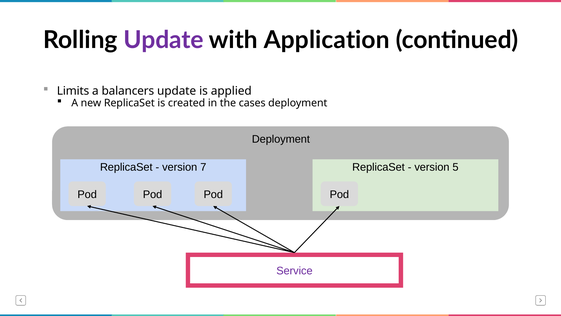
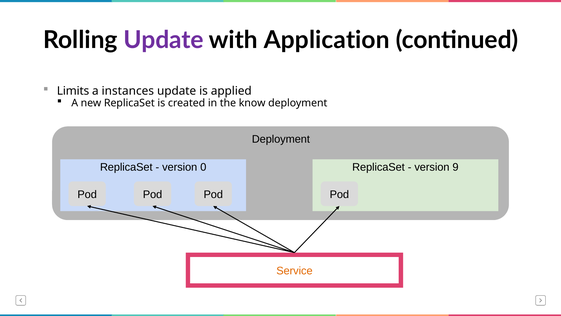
balancers: balancers -> instances
cases: cases -> know
7: 7 -> 0
5: 5 -> 9
Service colour: purple -> orange
